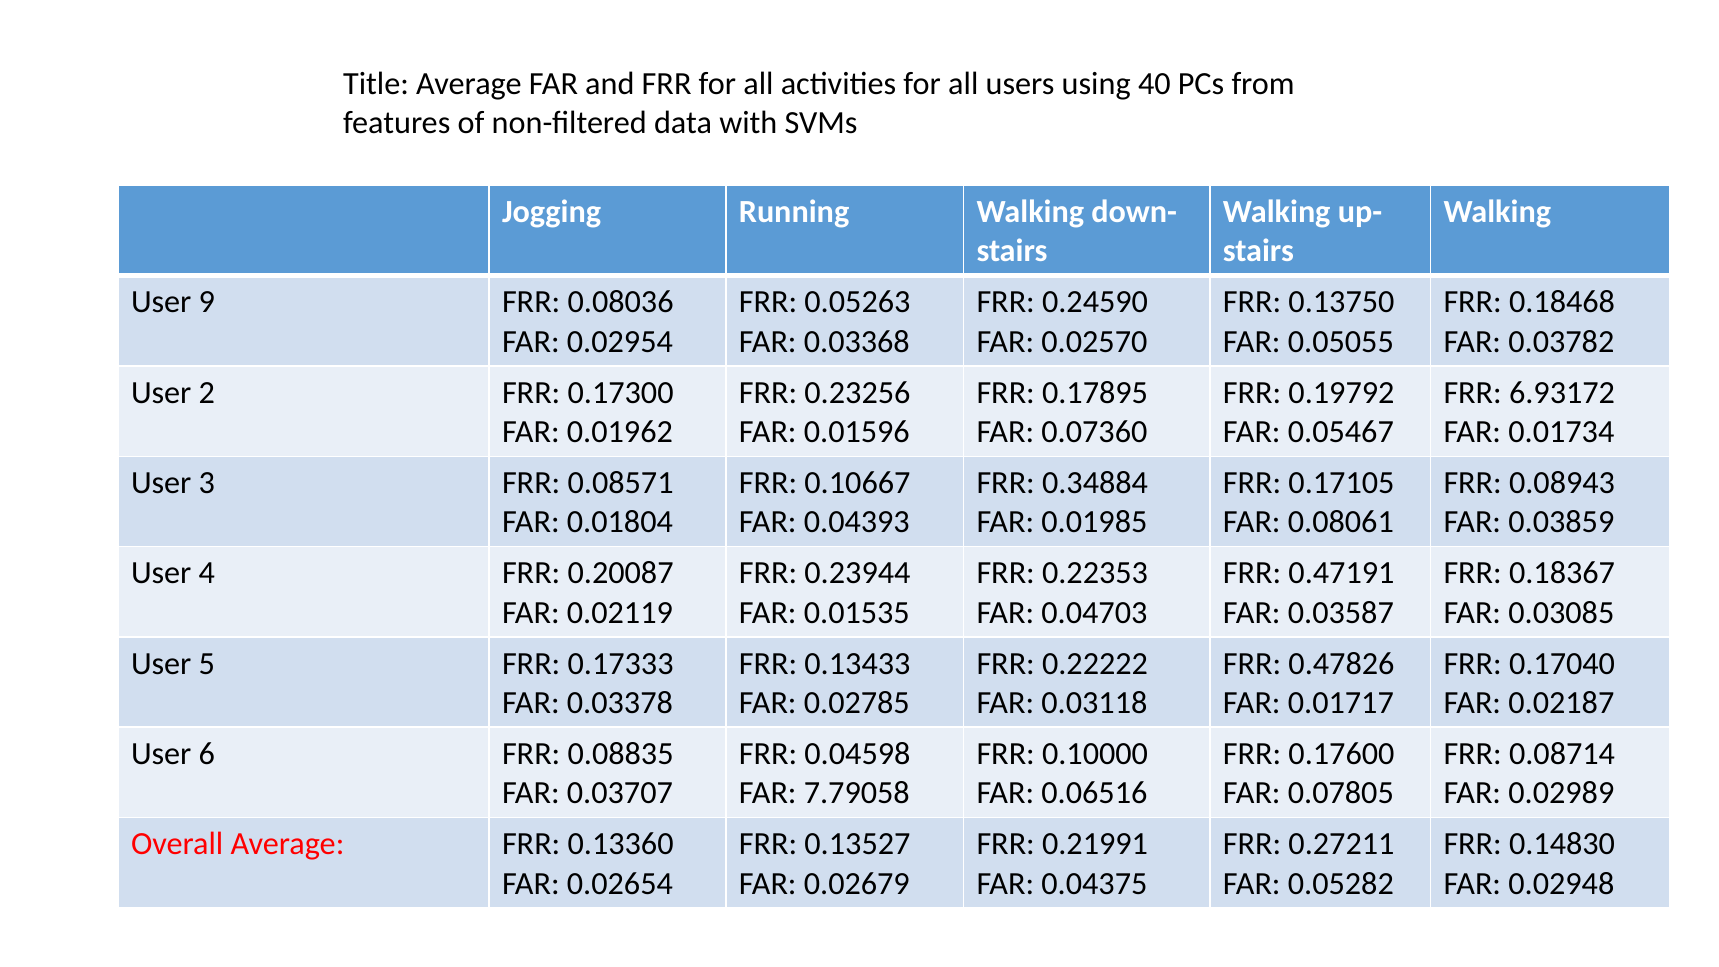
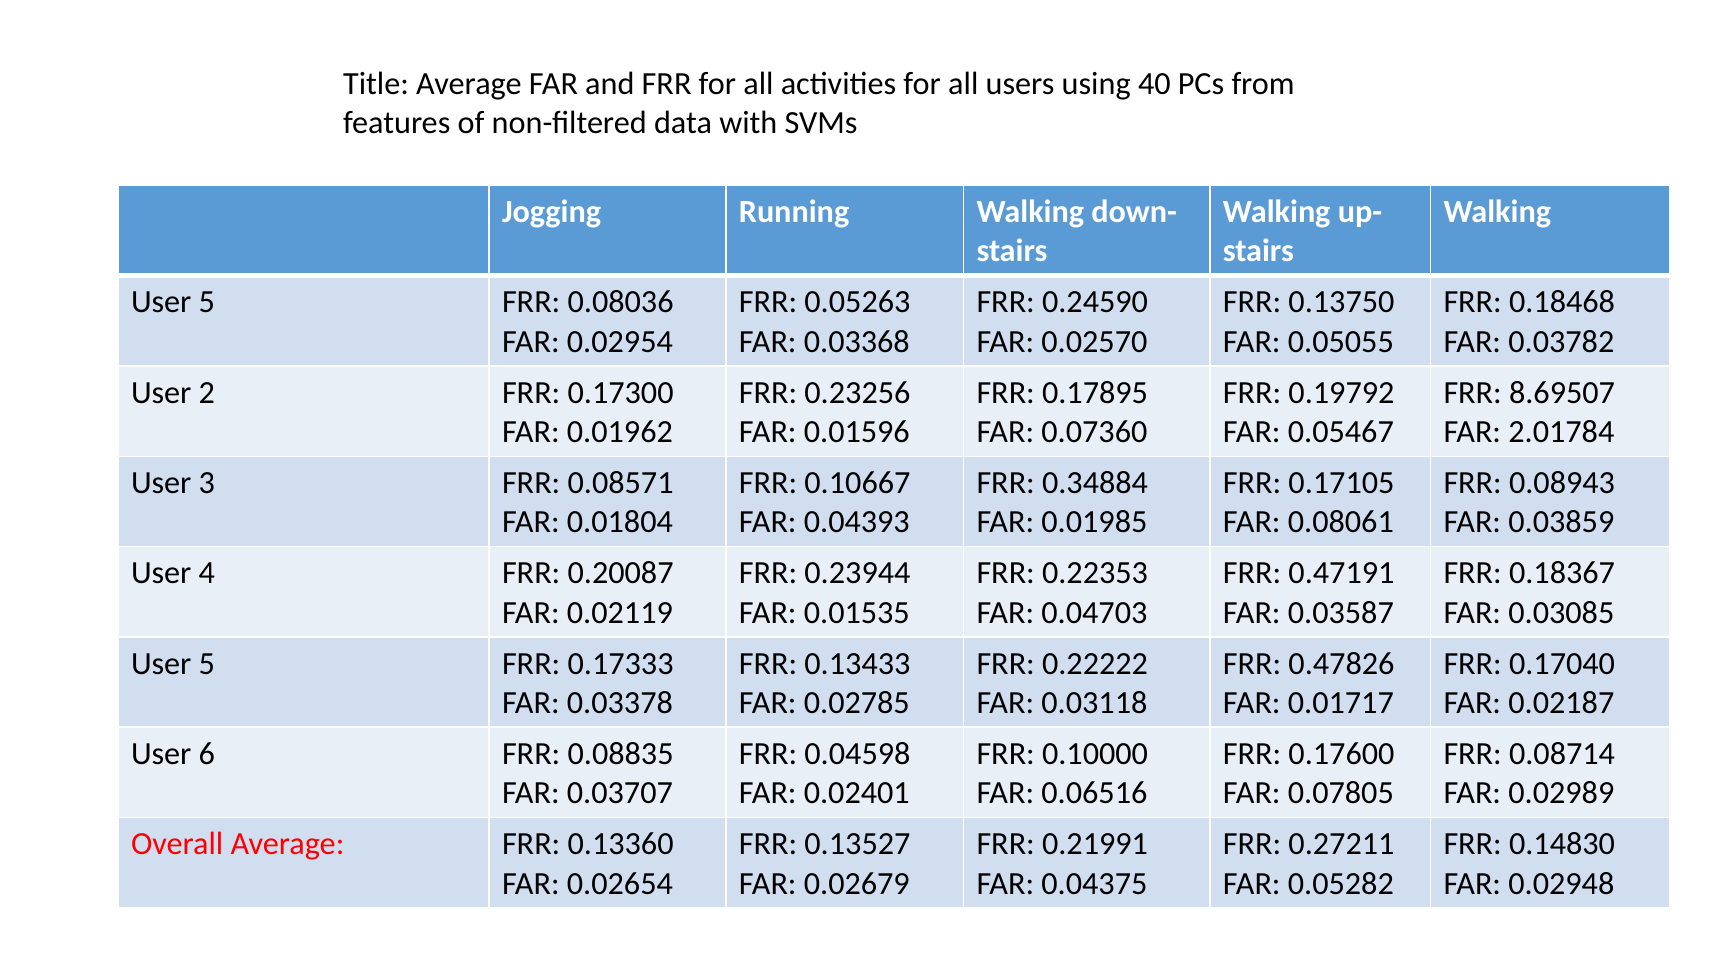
9 at (207, 302): 9 -> 5
6.93172: 6.93172 -> 8.69507
0.01734: 0.01734 -> 2.01784
7.79058: 7.79058 -> 0.02401
